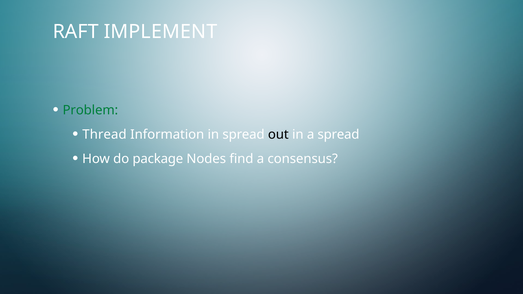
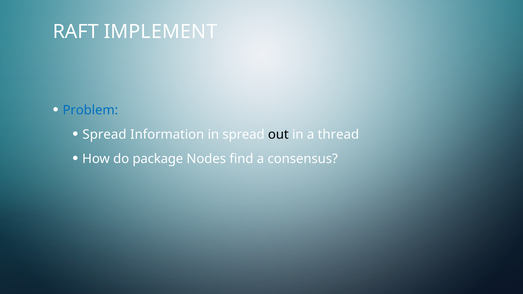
Problem colour: green -> blue
Thread at (104, 135): Thread -> Spread
a spread: spread -> thread
